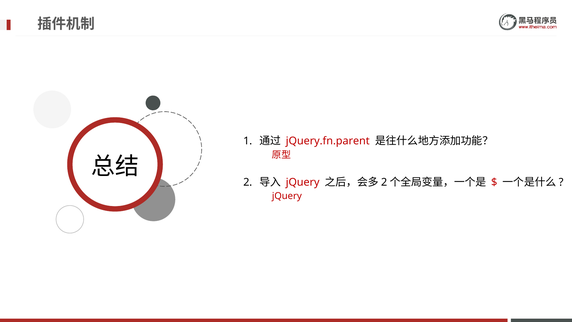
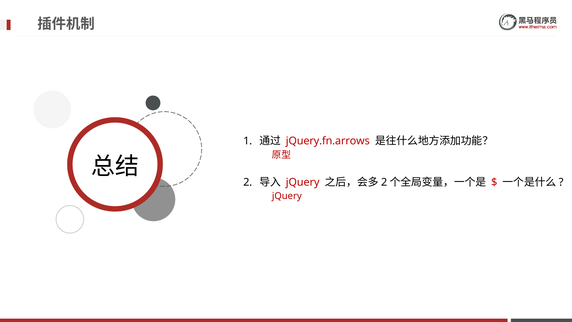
jQuery.fn.parent: jQuery.fn.parent -> jQuery.fn.arrows
